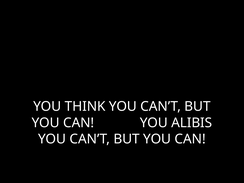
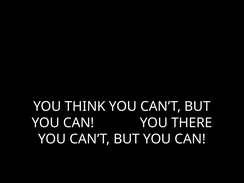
ALIBIS: ALIBIS -> THERE
